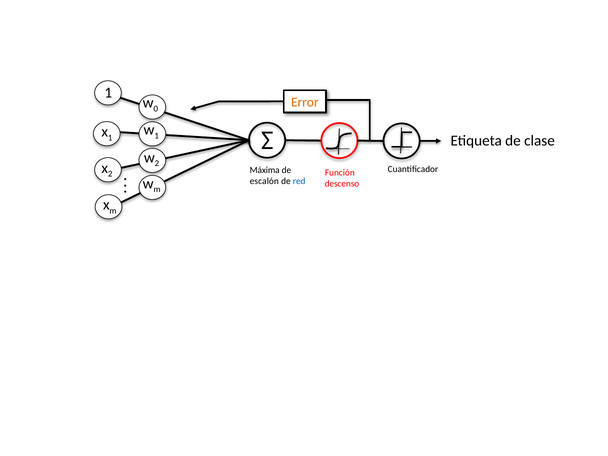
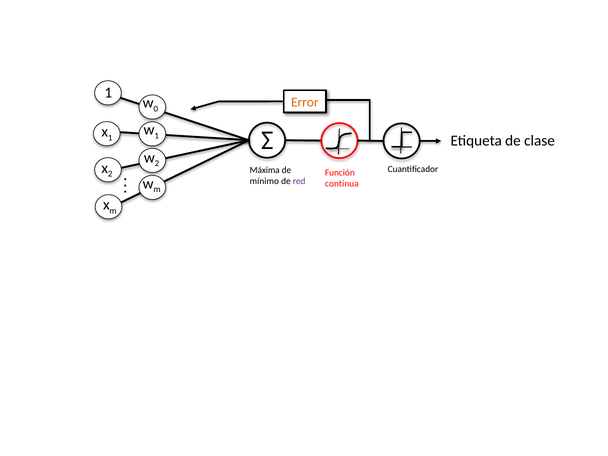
escalón: escalón -> mínimo
red colour: blue -> purple
descenso: descenso -> continua
